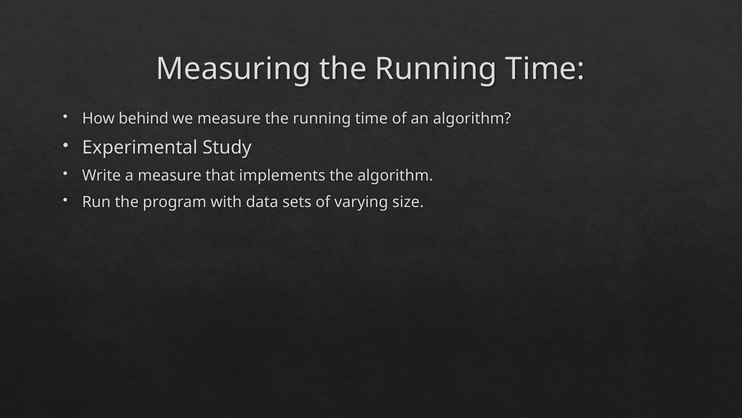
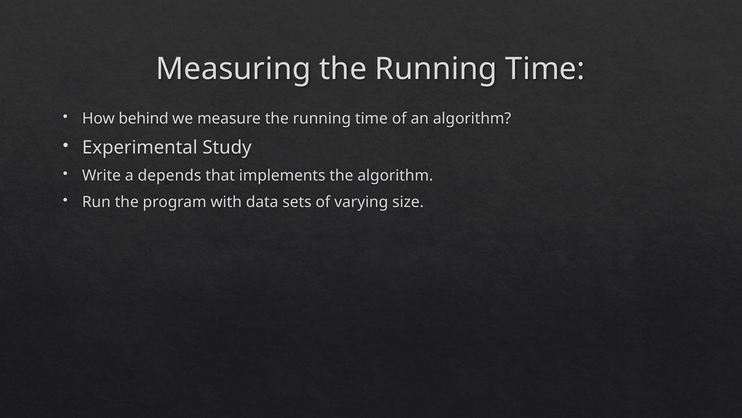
a measure: measure -> depends
